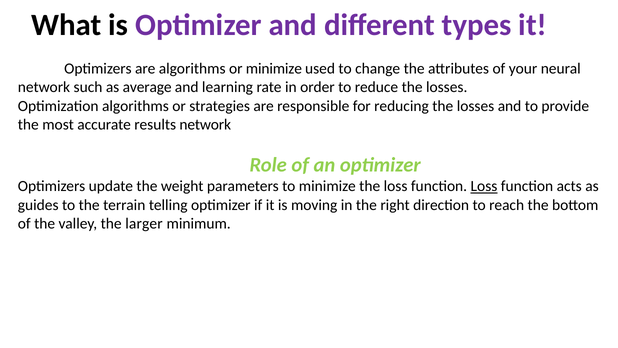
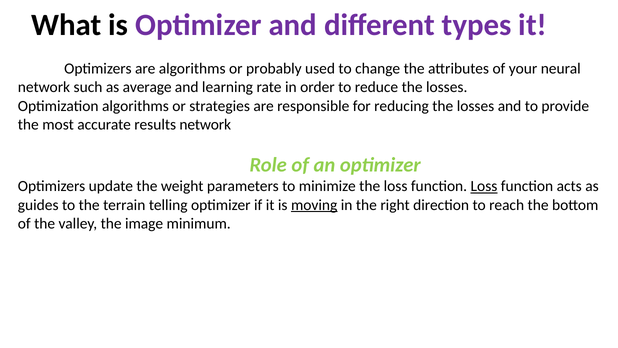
or minimize: minimize -> probably
moving underline: none -> present
larger: larger -> image
